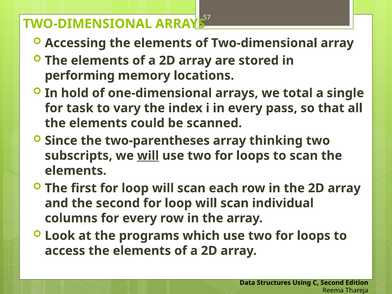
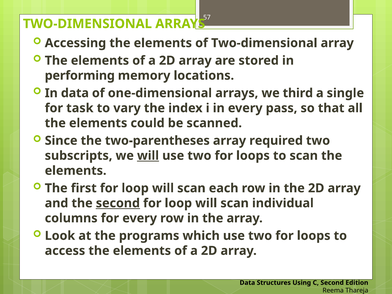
In hold: hold -> data
total: total -> third
thinking: thinking -> required
second at (118, 203) underline: none -> present
